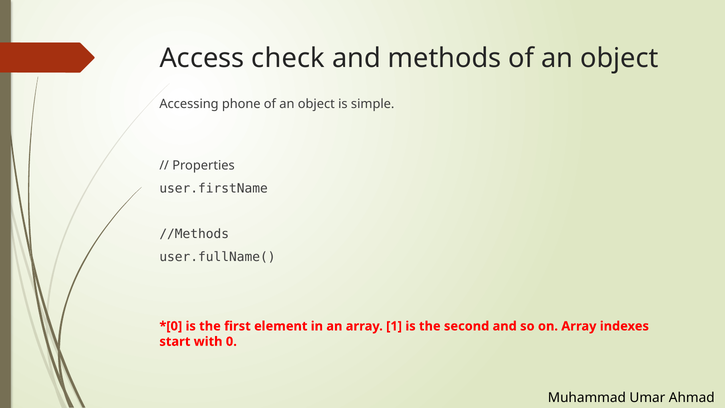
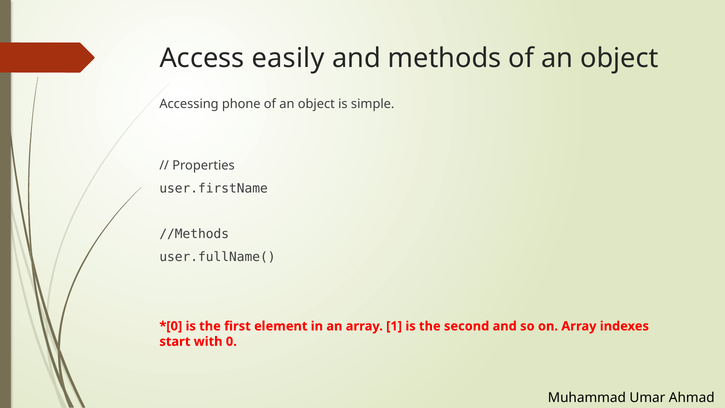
check: check -> easily
